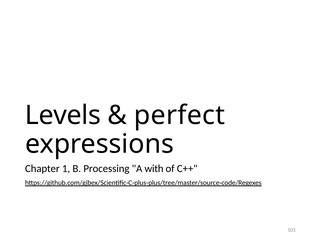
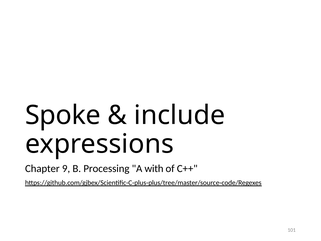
Levels: Levels -> Spoke
perfect: perfect -> include
1: 1 -> 9
